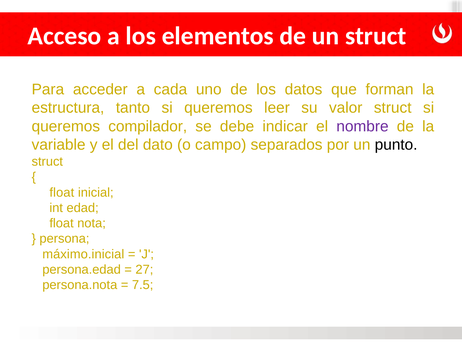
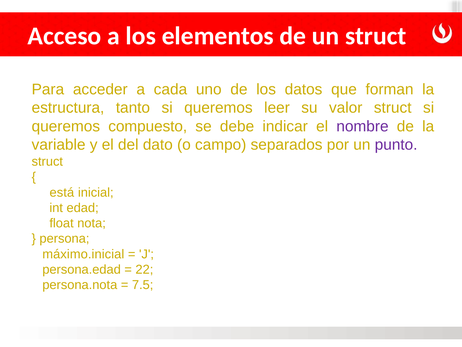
compilador: compilador -> compuesto
punto colour: black -> purple
float at (62, 192): float -> está
27: 27 -> 22
